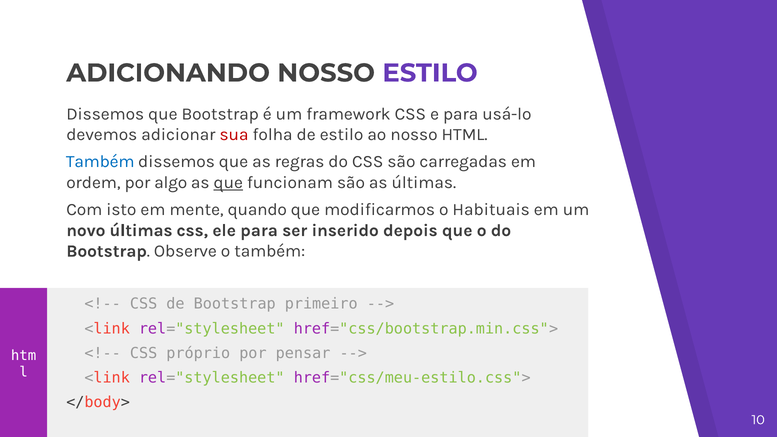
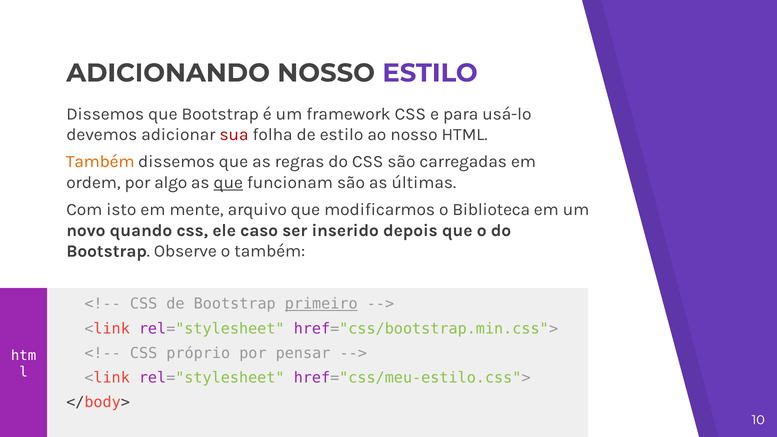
Também at (100, 162) colour: blue -> orange
quando: quando -> arquivo
Habituais: Habituais -> Biblioteca
novo últimas: últimas -> quando
ele para: para -> caso
primeiro underline: none -> present
